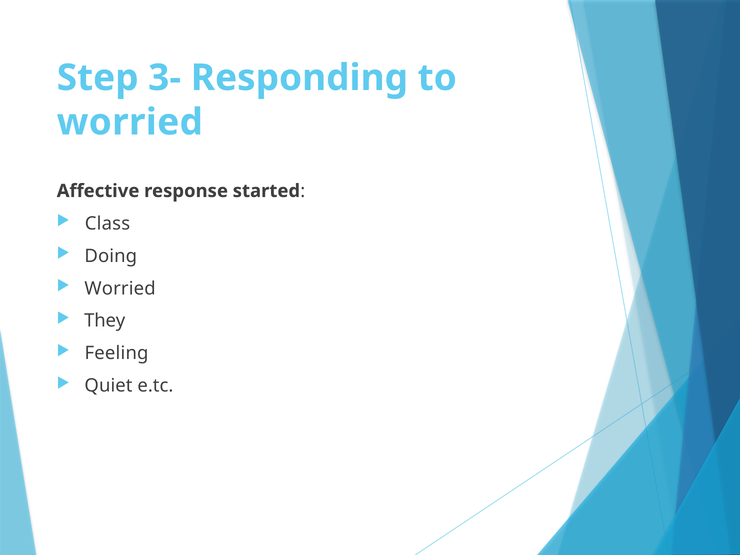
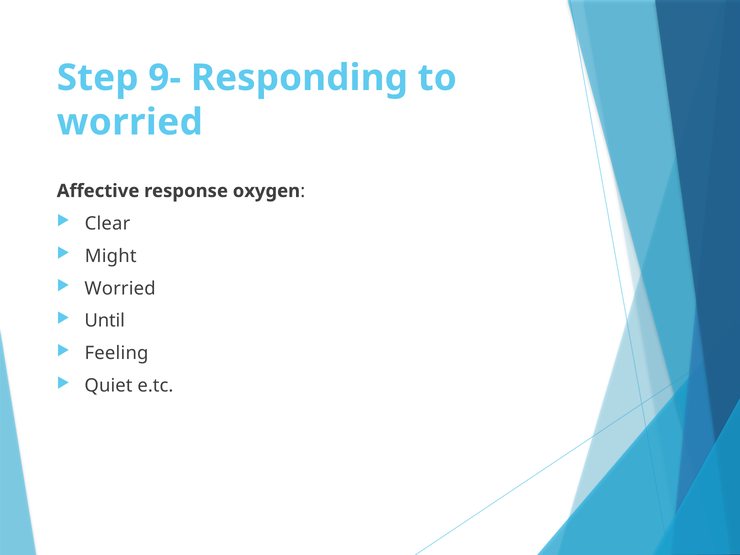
3-: 3- -> 9-
started: started -> oxygen
Class: Class -> Clear
Doing: Doing -> Might
They: They -> Until
